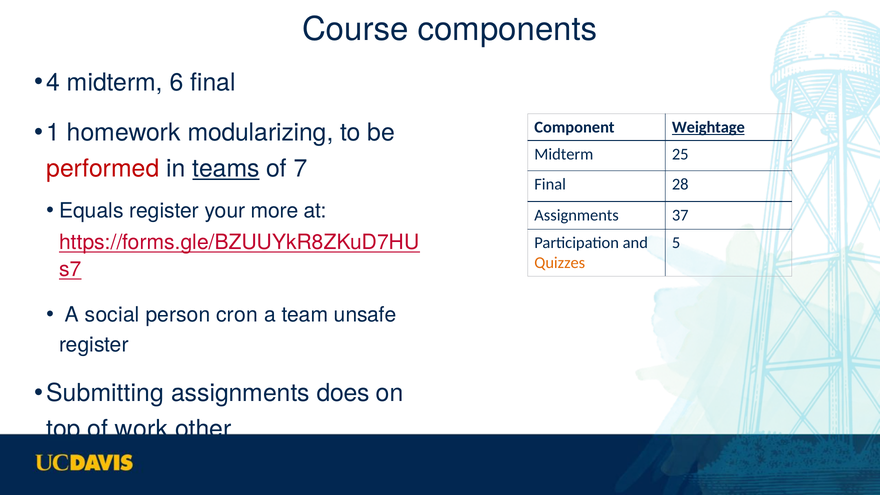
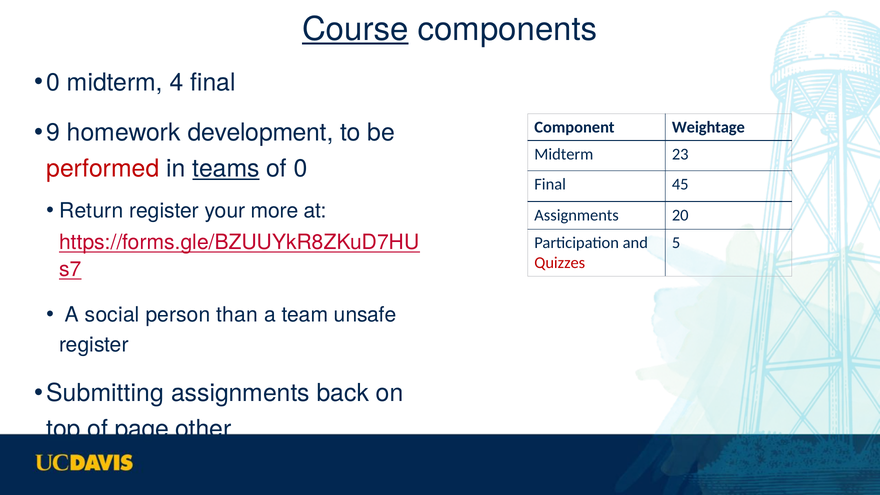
Course underline: none -> present
4 at (53, 82): 4 -> 0
6: 6 -> 4
1: 1 -> 9
modularizing: modularizing -> development
Weightage underline: present -> none
25: 25 -> 23
of 7: 7 -> 0
28: 28 -> 45
Equals: Equals -> Return
37: 37 -> 20
Quizzes colour: orange -> red
cron: cron -> than
does: does -> back
work: work -> page
